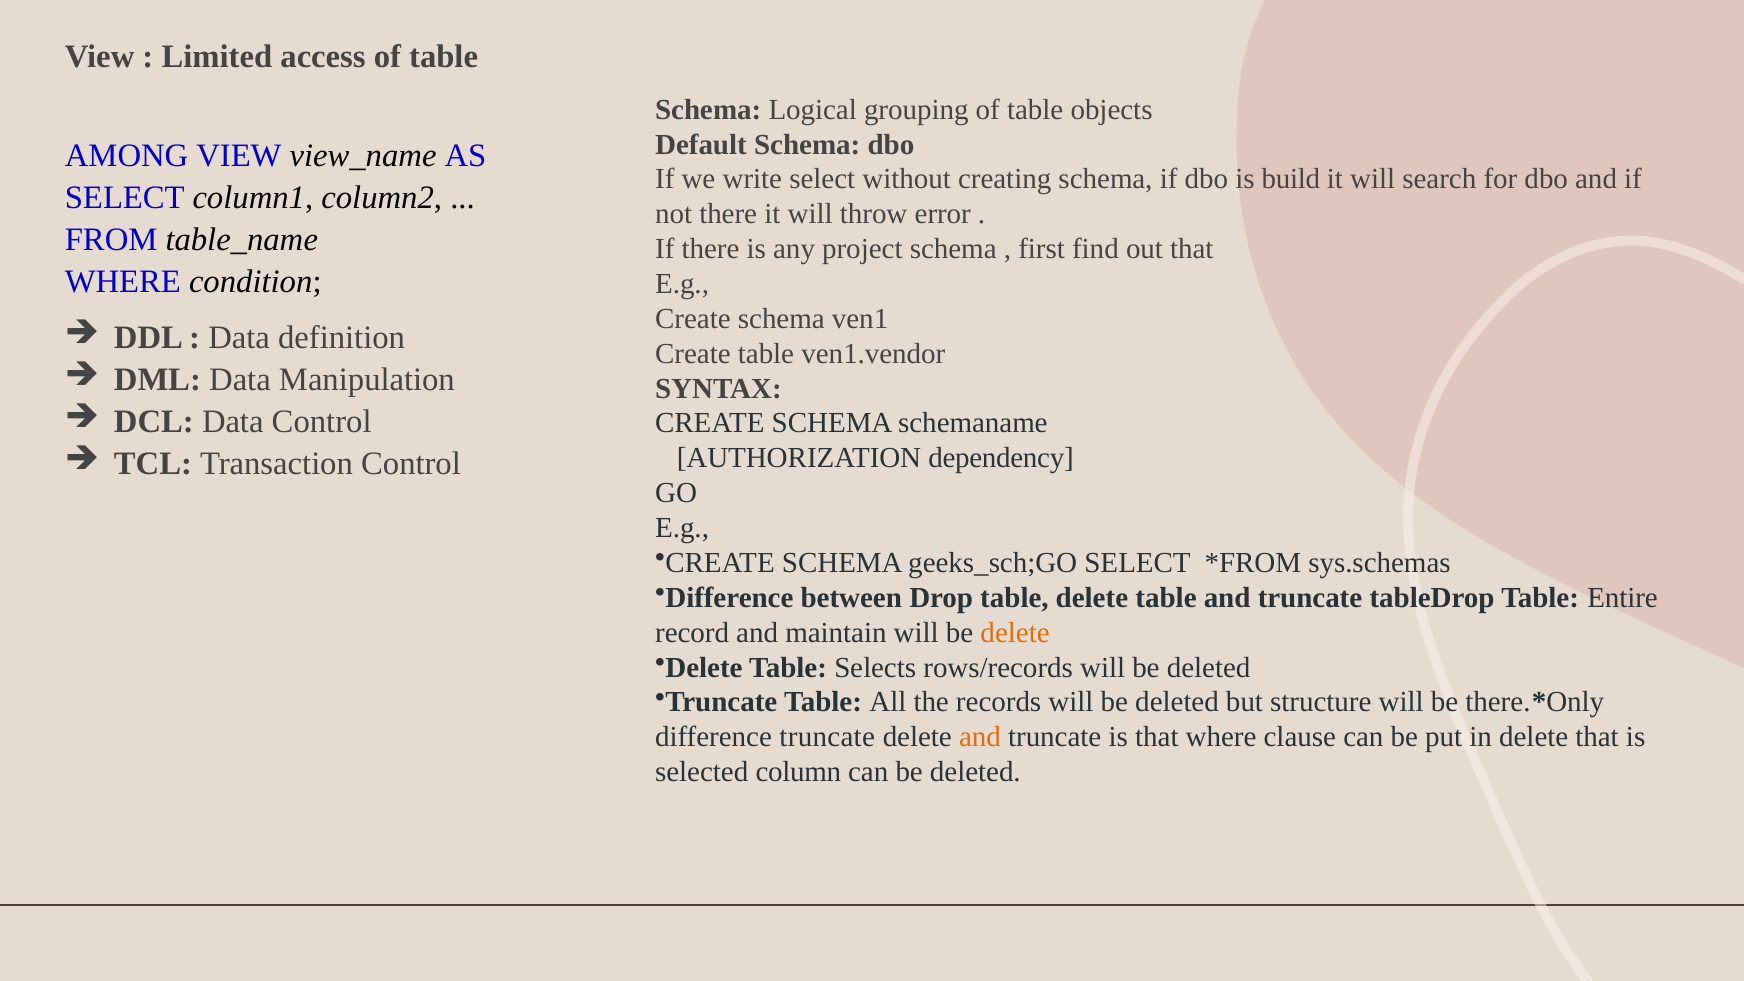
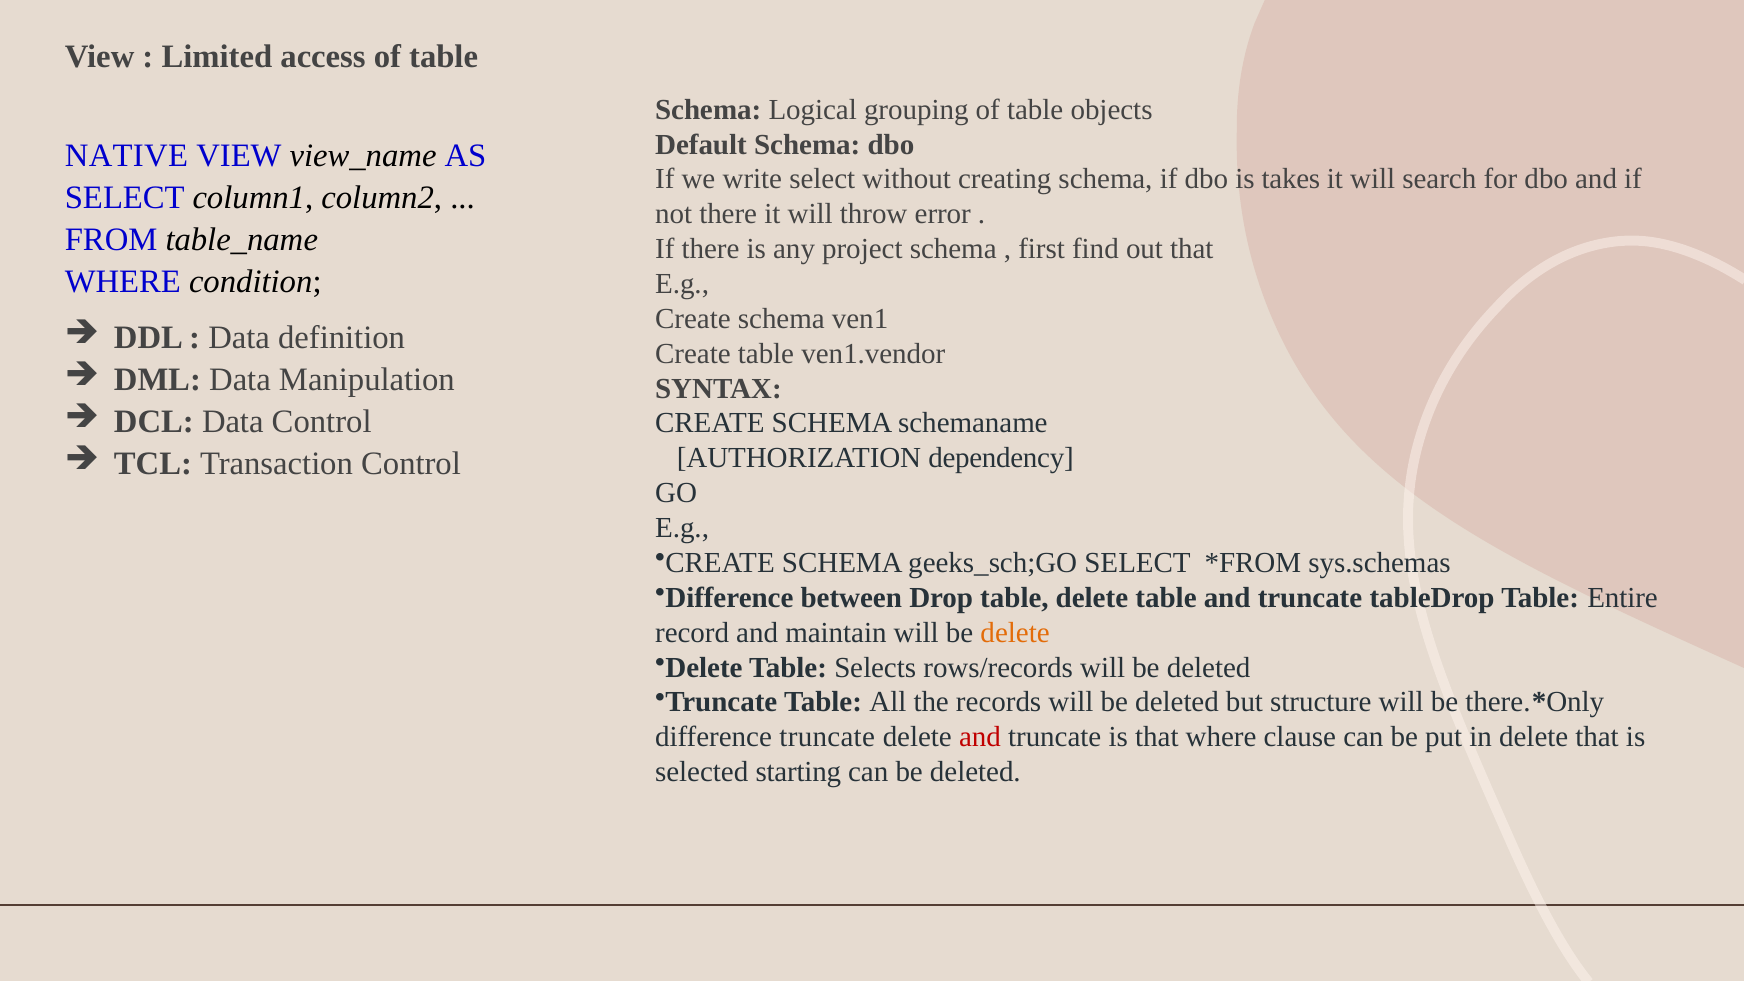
AMONG: AMONG -> NATIVE
build: build -> takes
and at (980, 737) colour: orange -> red
column: column -> starting
